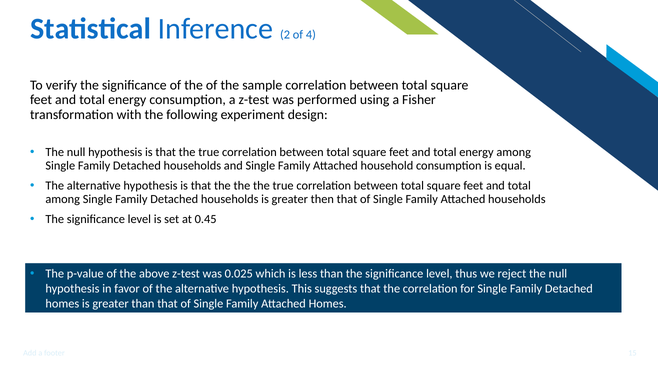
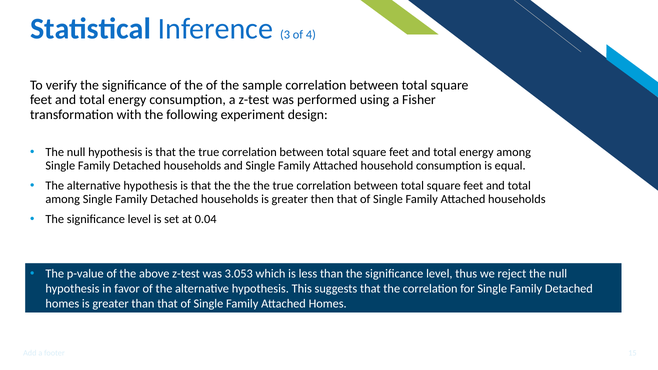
2: 2 -> 3
0.45: 0.45 -> 0.04
0.025: 0.025 -> 3.053
